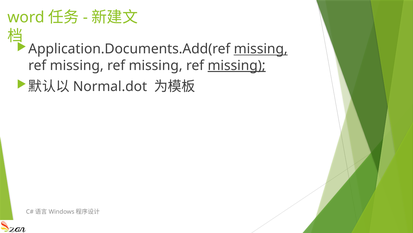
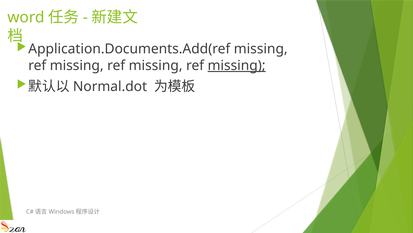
missing at (261, 49) underline: present -> none
